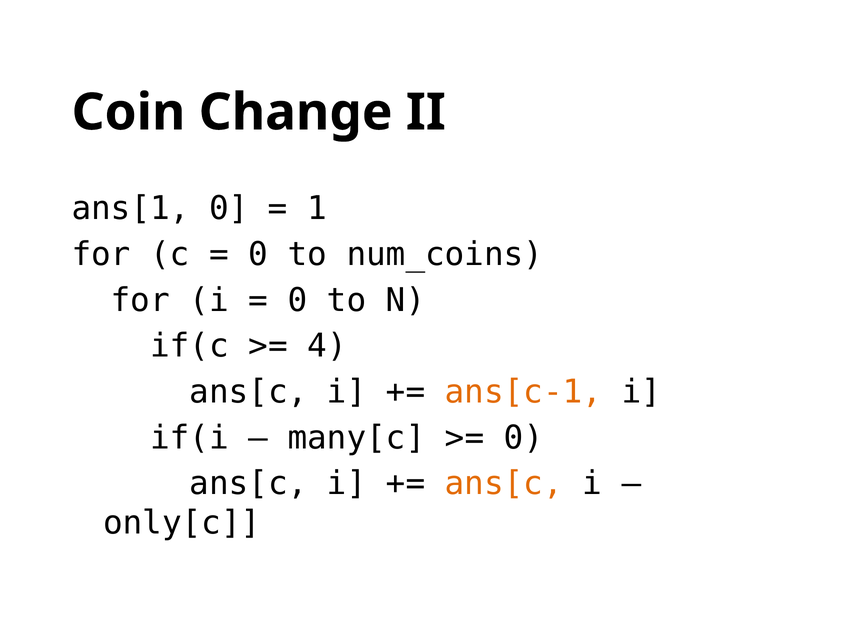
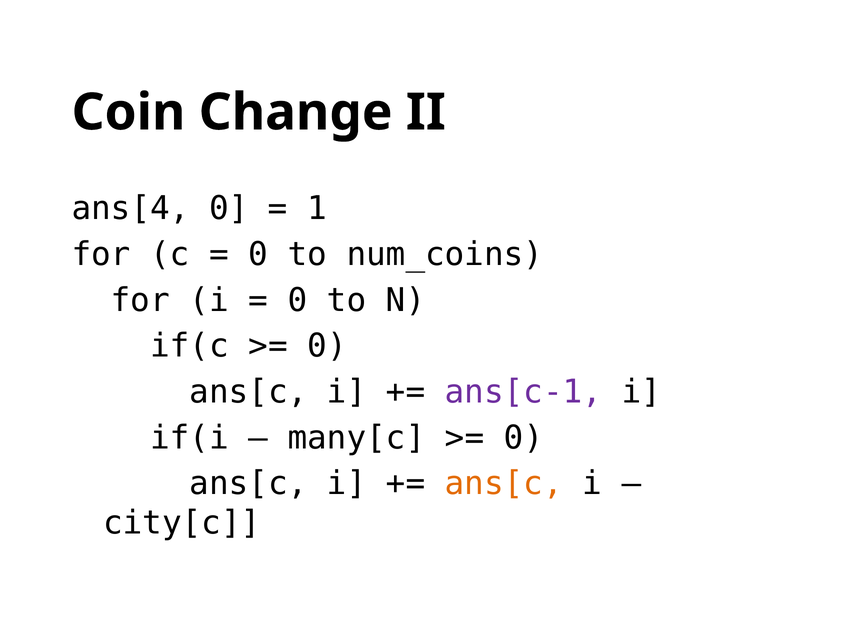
ans[1: ans[1 -> ans[4
4 at (327, 346): 4 -> 0
ans[c-1 colour: orange -> purple
only[c: only[c -> city[c
